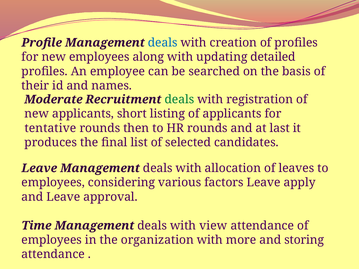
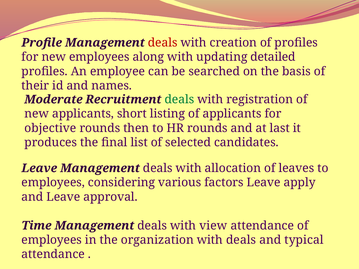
deals at (163, 43) colour: blue -> red
tentative: tentative -> objective
with more: more -> deals
storing: storing -> typical
